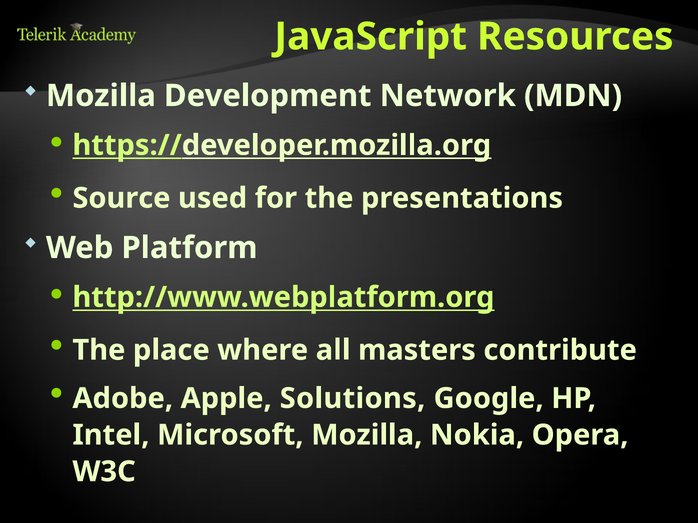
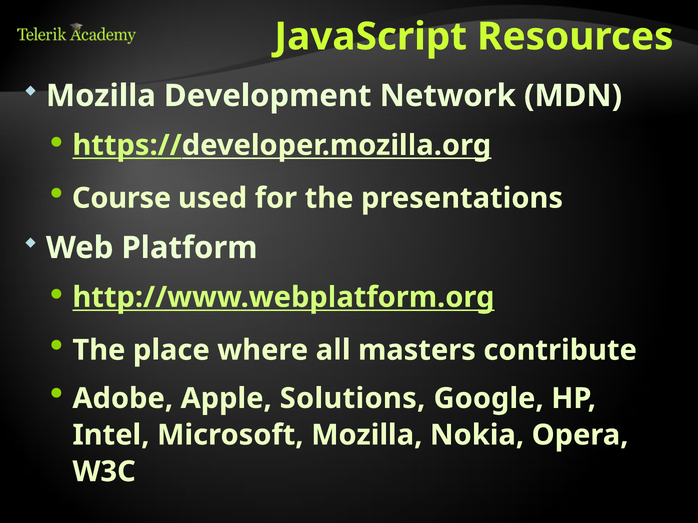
Source: Source -> Course
